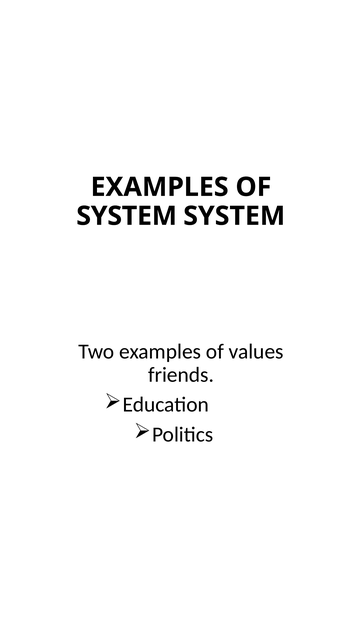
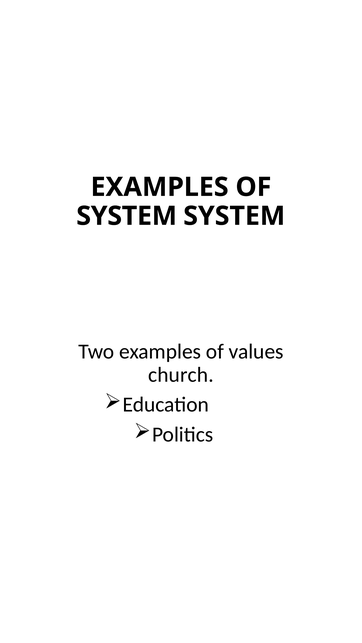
friends: friends -> church
